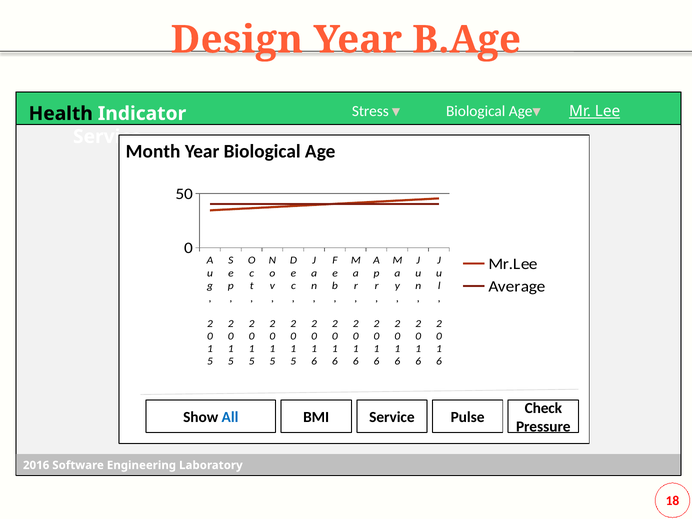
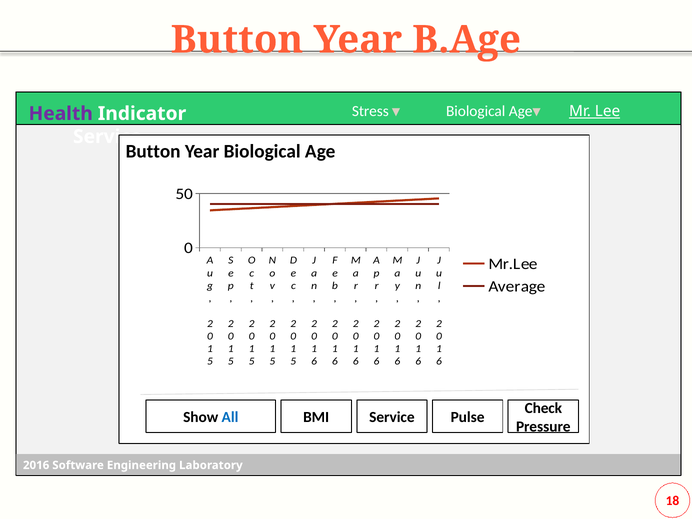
Design at (237, 40): Design -> Button
Health colour: black -> purple
Month at (153, 151): Month -> Button
